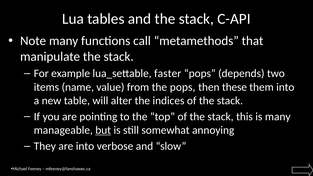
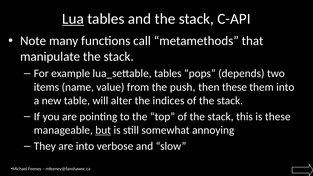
Lua underline: none -> present
lua_settable faster: faster -> tables
the pops: pops -> push
is many: many -> these
